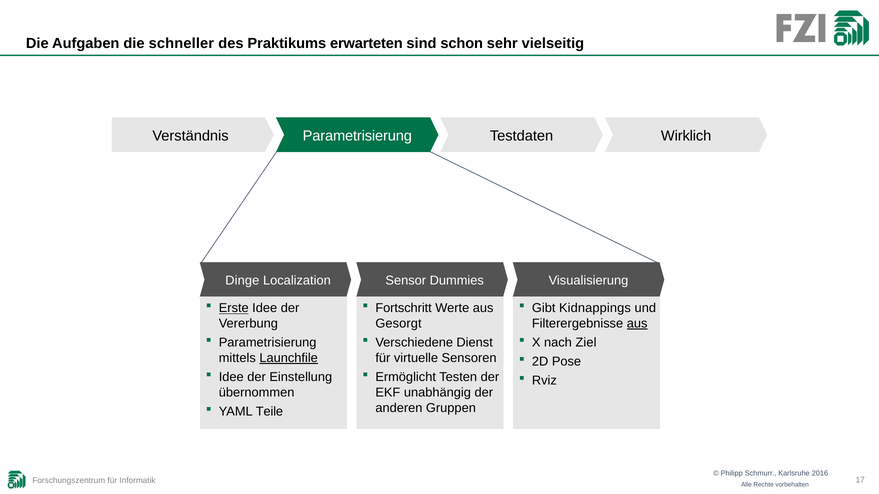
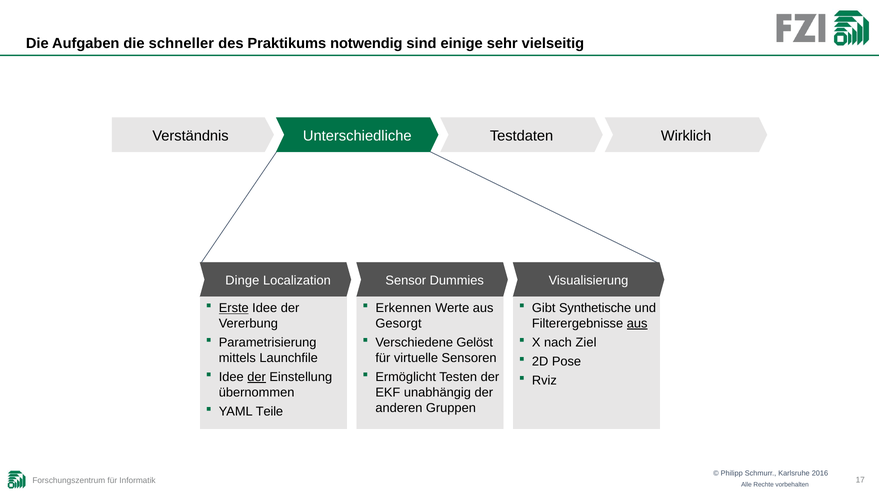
erwarteten: erwarteten -> notwendig
schon: schon -> einige
Parametrisierung at (357, 136): Parametrisierung -> Unterschiedliche
Fortschritt: Fortschritt -> Erkennen
Kidnappings: Kidnappings -> Synthetische
Dienst: Dienst -> Gelöst
Launchfile underline: present -> none
der at (257, 377) underline: none -> present
